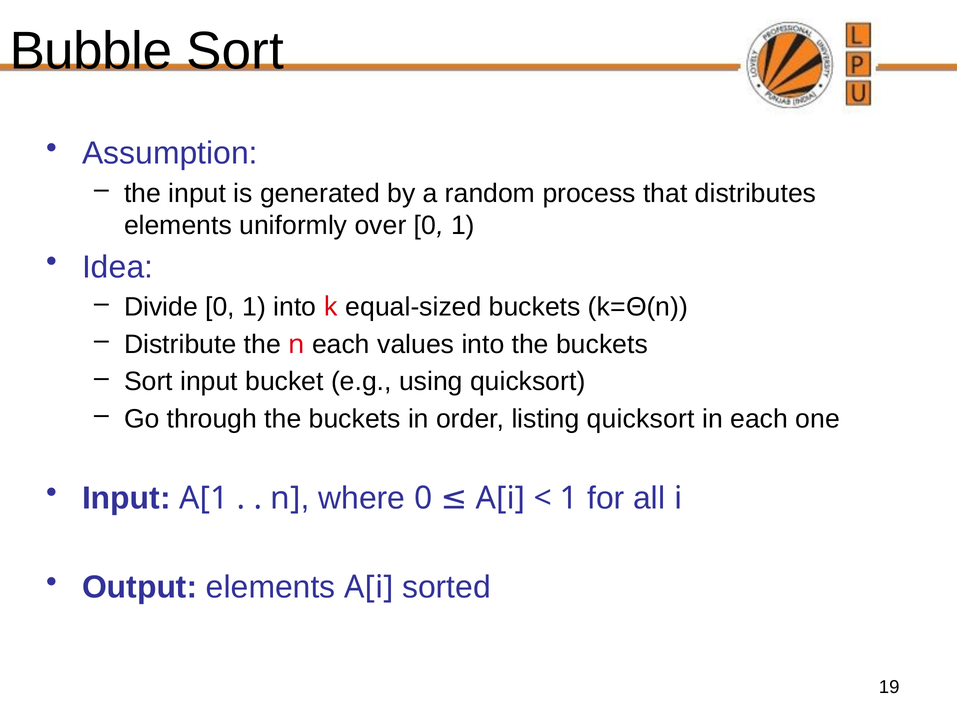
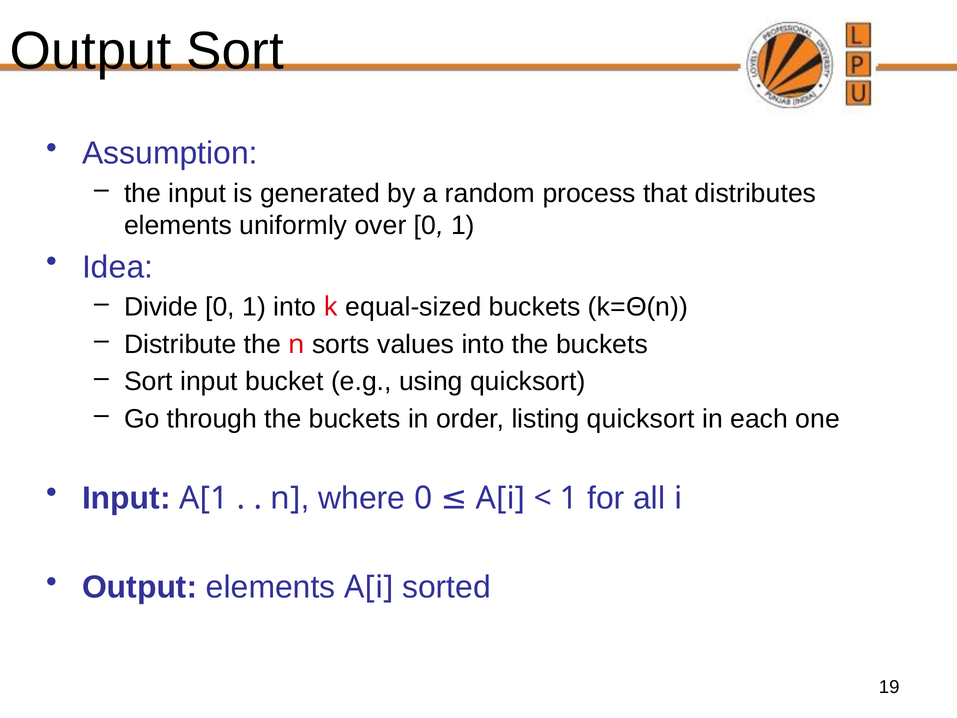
Bubble at (91, 51): Bubble -> Output
n each: each -> sorts
